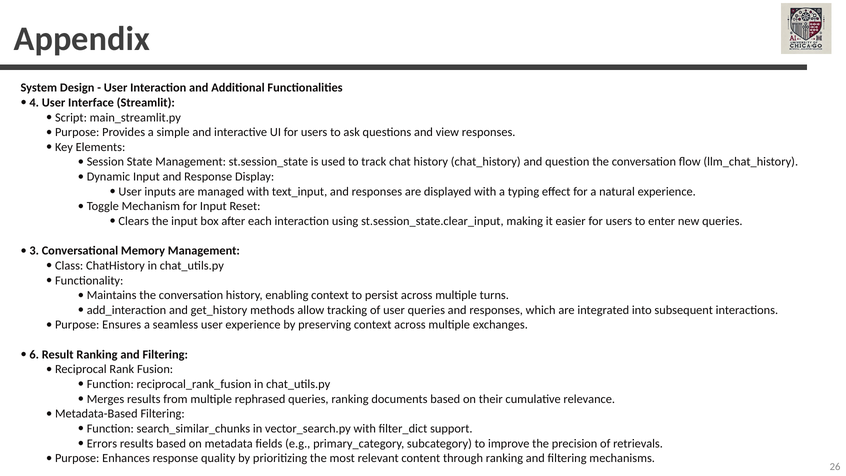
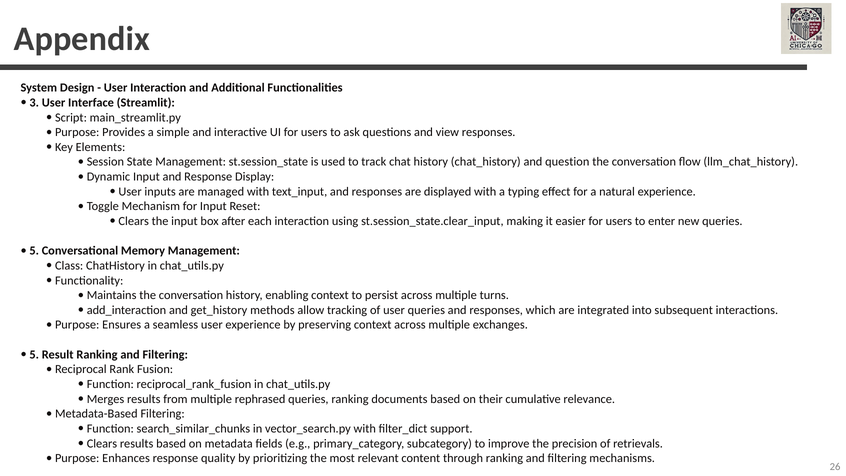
4: 4 -> 3
3 at (34, 251): 3 -> 5
6 at (34, 354): 6 -> 5
Errors at (102, 443): Errors -> Clears
